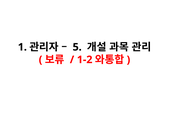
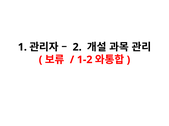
5: 5 -> 2
